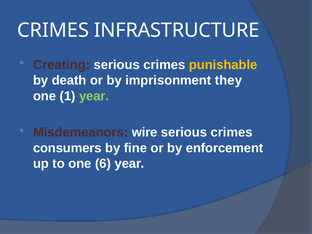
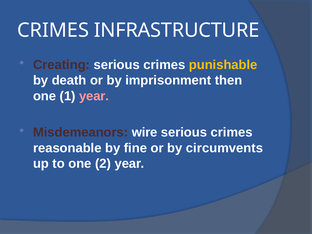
they: they -> then
year at (94, 96) colour: light green -> pink
consumers: consumers -> reasonable
enforcement: enforcement -> circumvents
6: 6 -> 2
